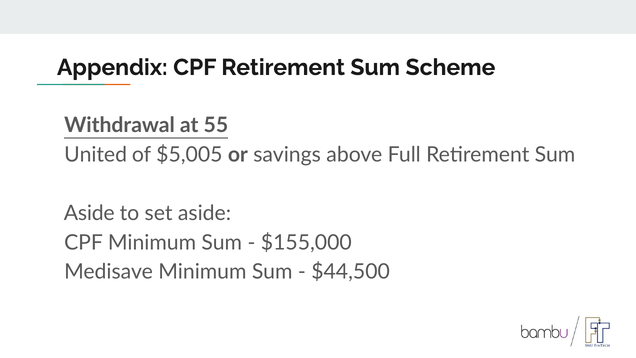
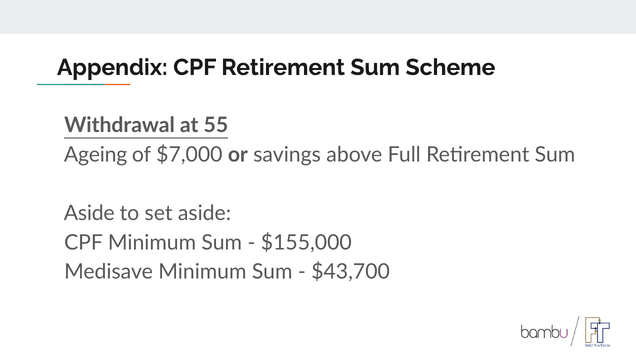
United: United -> Ageing
$5,005: $5,005 -> $7,000
$44,500: $44,500 -> $43,700
